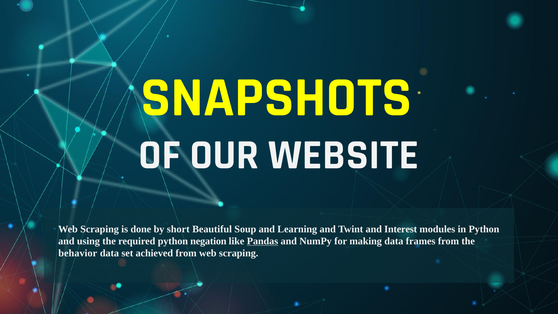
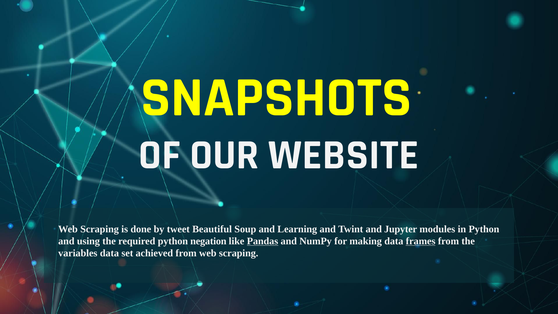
short: short -> tweet
Interest: Interest -> Jupyter
frames underline: none -> present
behavior: behavior -> variables
